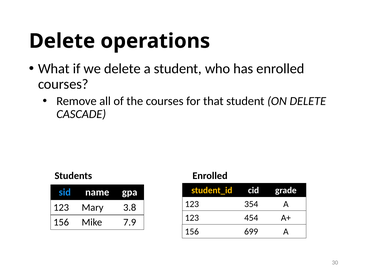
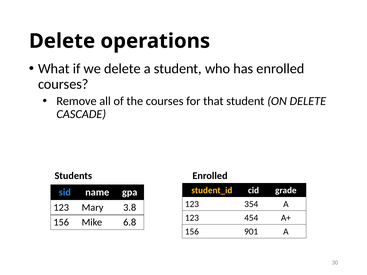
7.9: 7.9 -> 6.8
699: 699 -> 901
